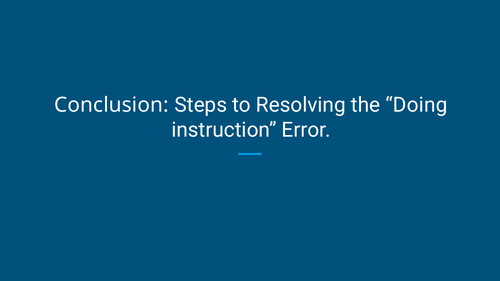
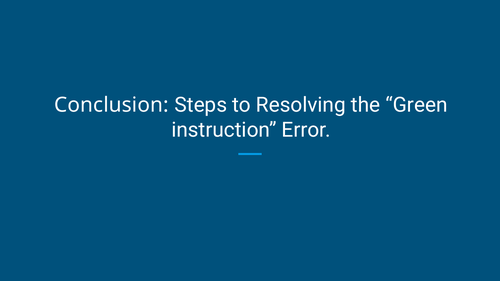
Doing: Doing -> Green
